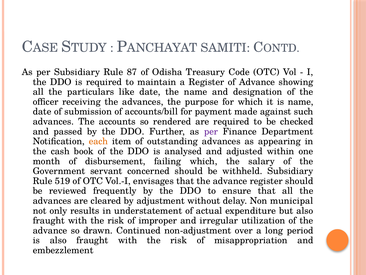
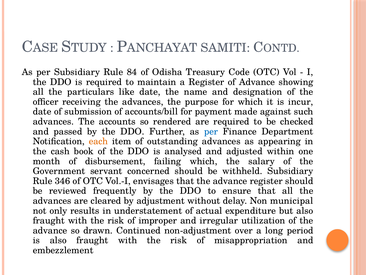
87: 87 -> 84
is name: name -> incur
per at (211, 131) colour: purple -> blue
519: 519 -> 346
